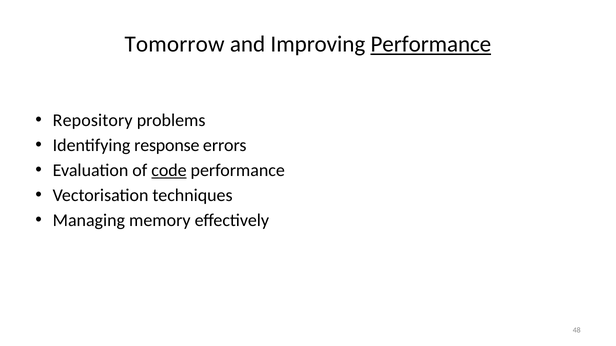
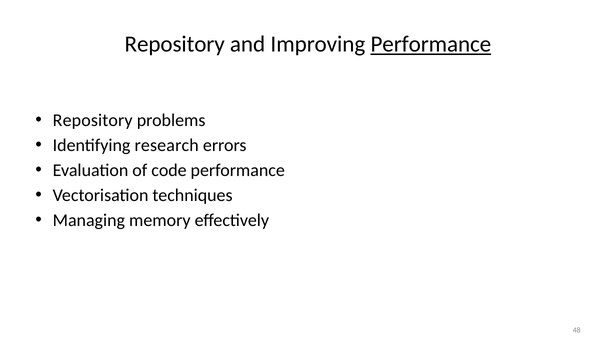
Tomorrow at (175, 44): Tomorrow -> Repository
response: response -> research
code underline: present -> none
